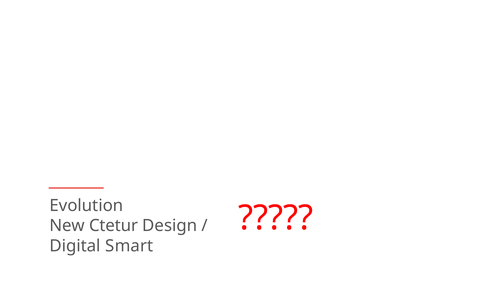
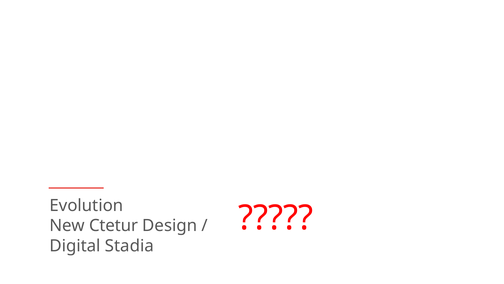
Smart: Smart -> Stadia
